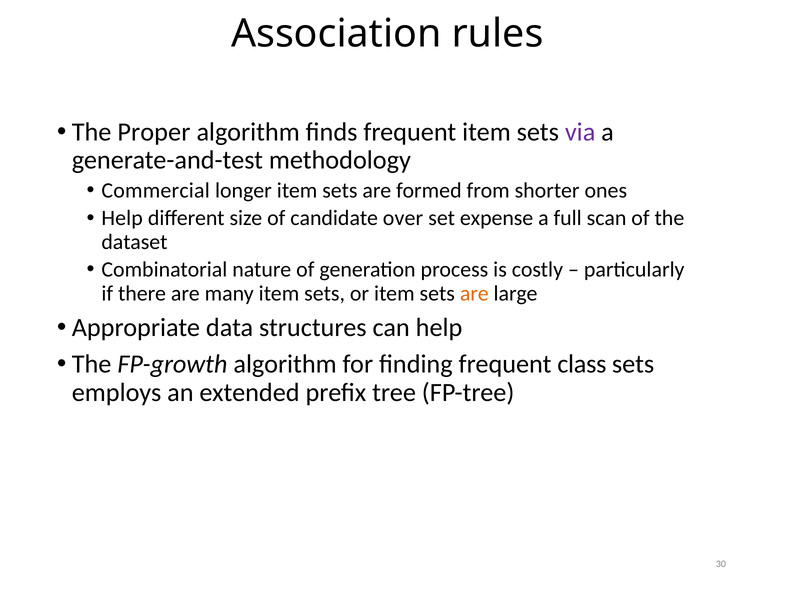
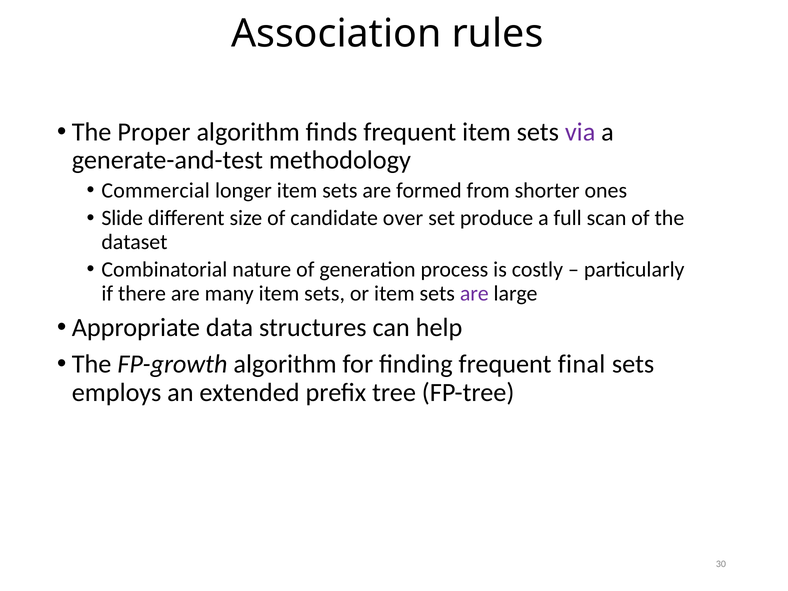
Help at (122, 218): Help -> Slide
expense: expense -> produce
are at (474, 293) colour: orange -> purple
class: class -> final
